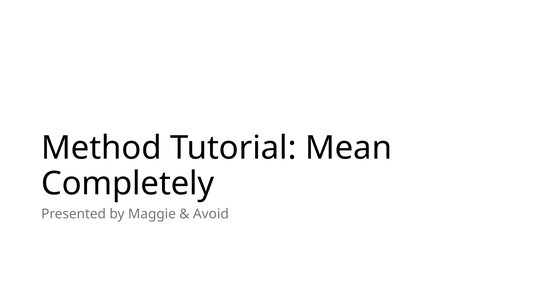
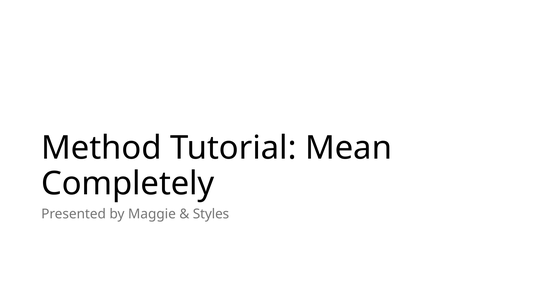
Avoid: Avoid -> Styles
